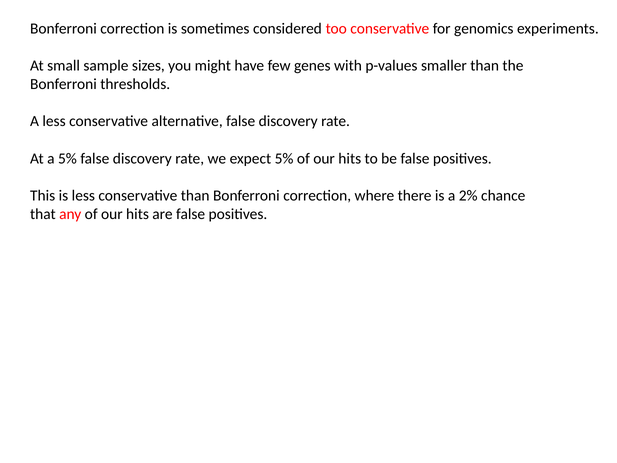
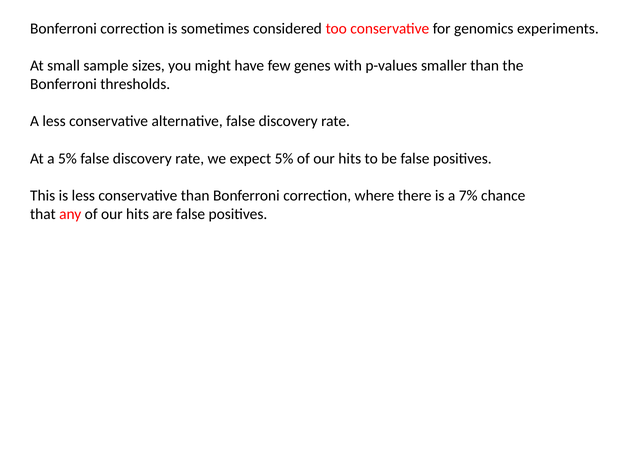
2%: 2% -> 7%
